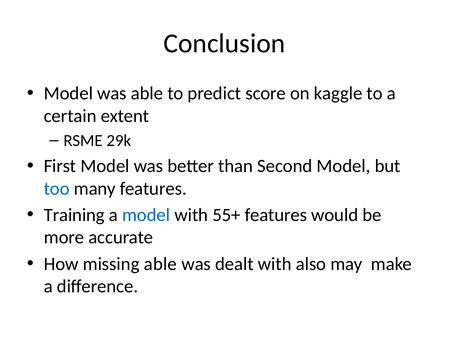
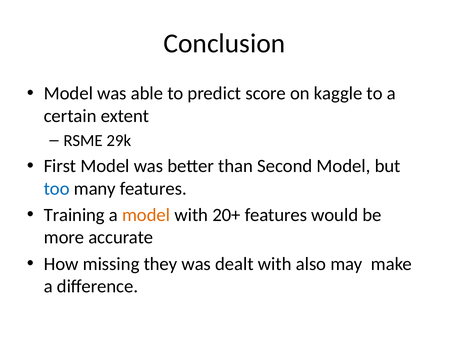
model at (146, 215) colour: blue -> orange
55+: 55+ -> 20+
missing able: able -> they
